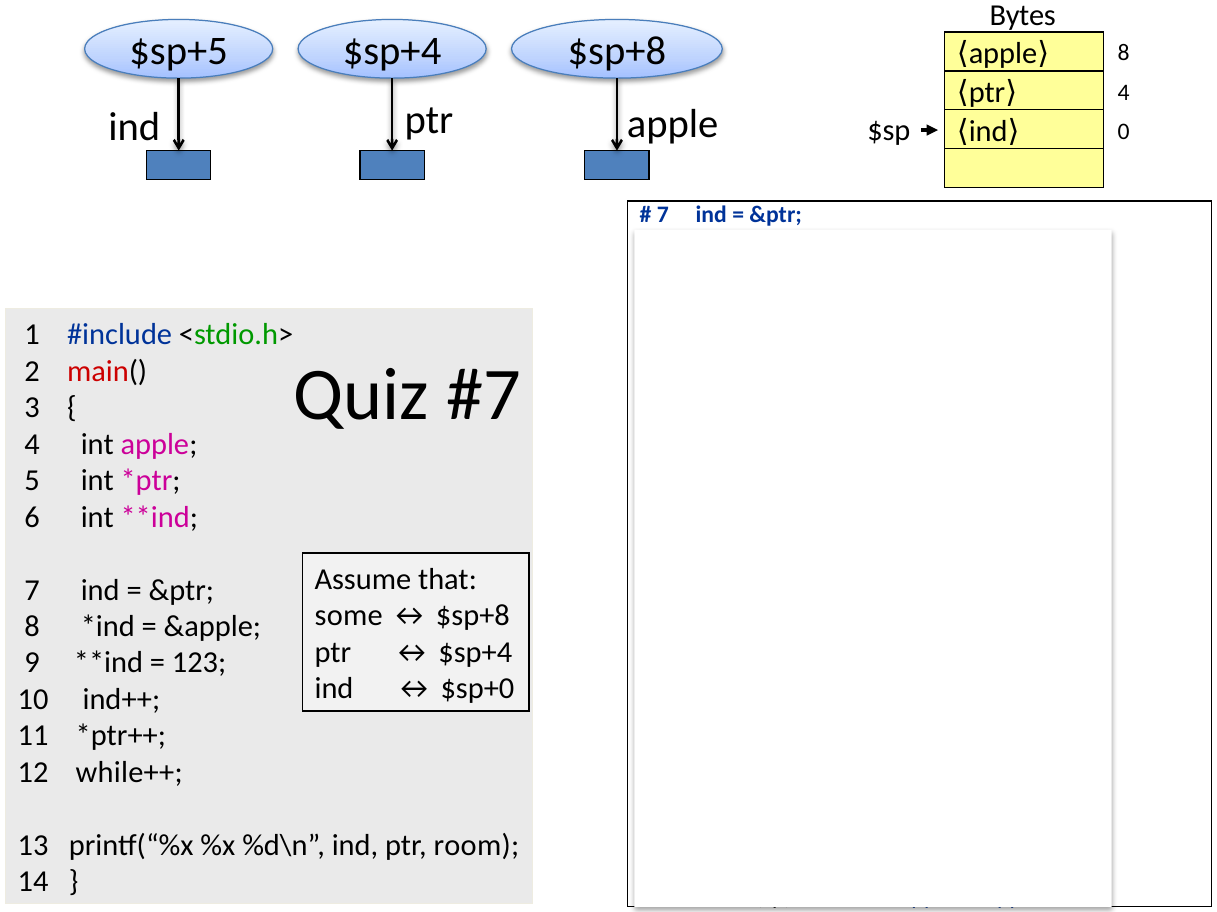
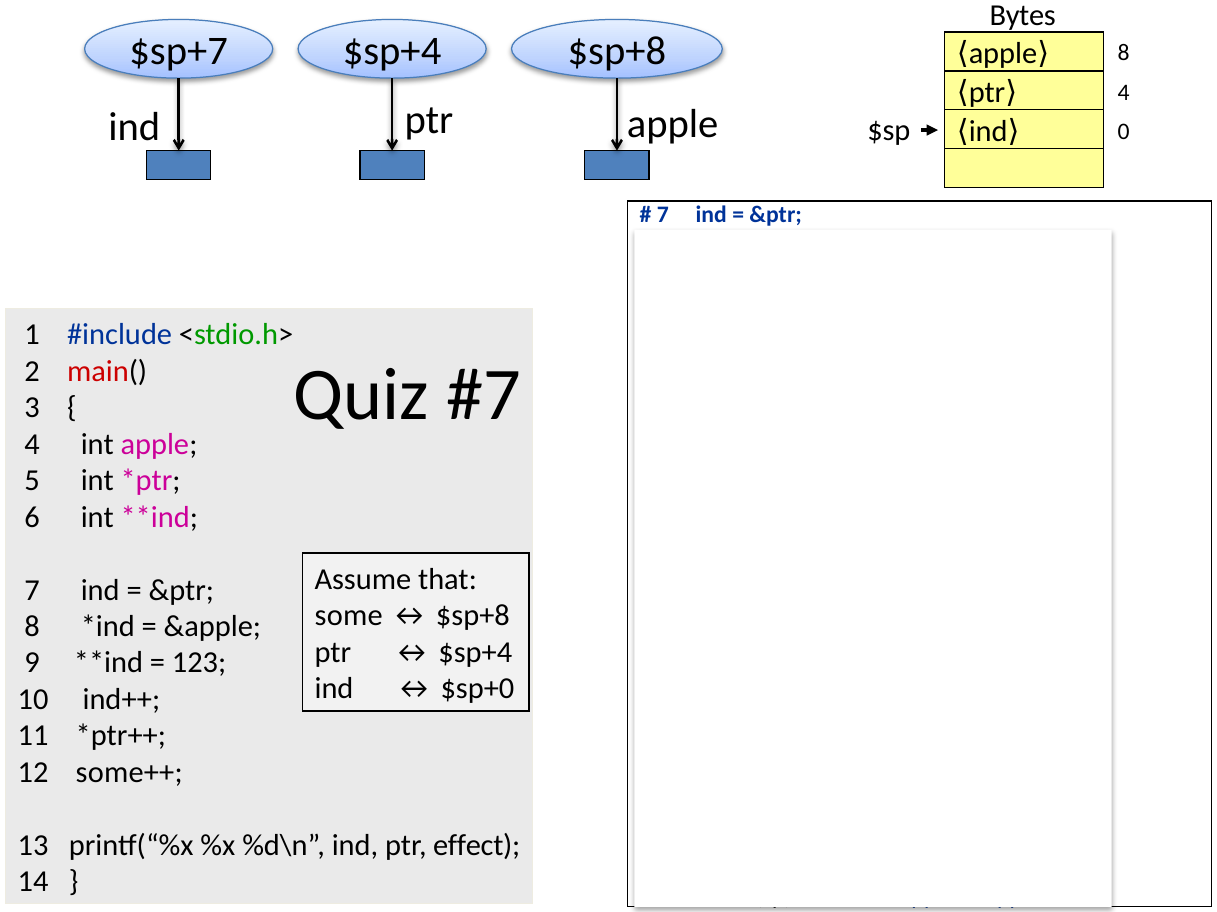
$sp+5: $sp+5 -> $sp+7
while++: while++ -> some++
room: room -> effect
